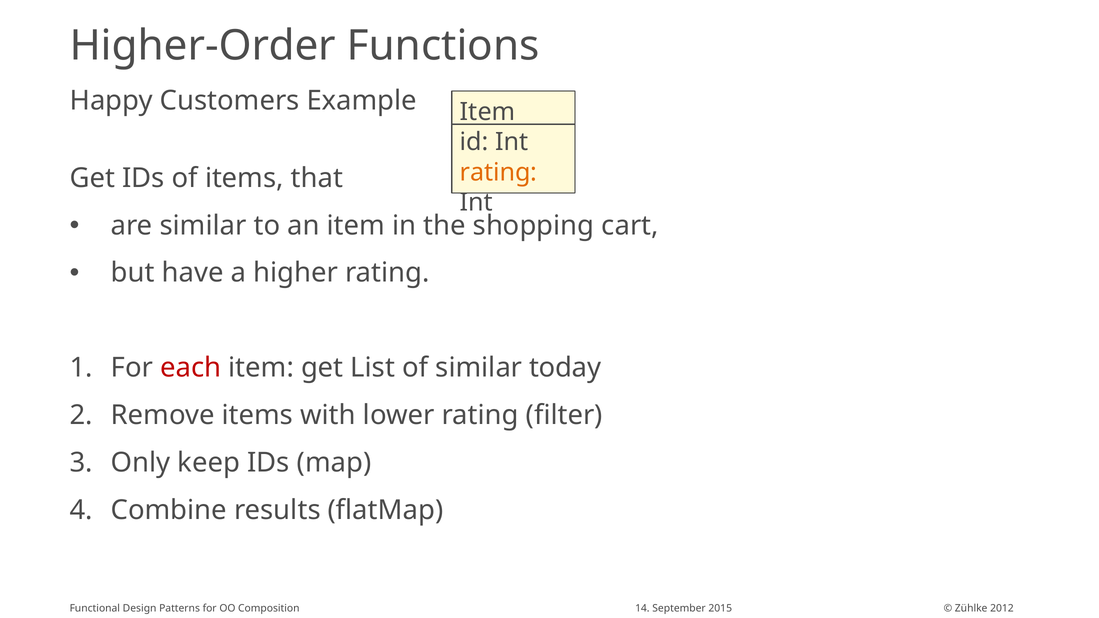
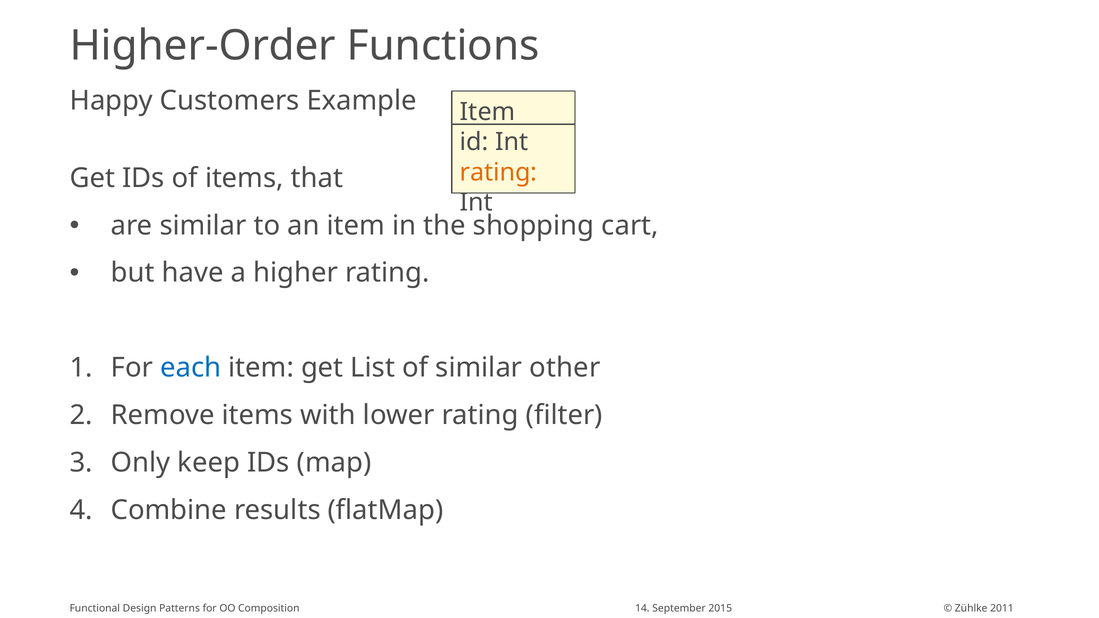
each colour: red -> blue
today: today -> other
2012: 2012 -> 2011
